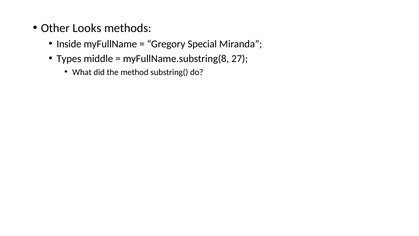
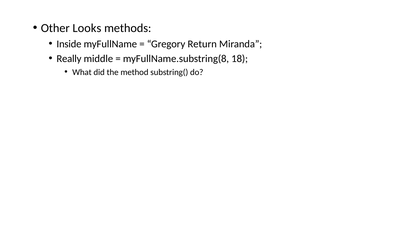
Special: Special -> Return
Types: Types -> Really
27: 27 -> 18
